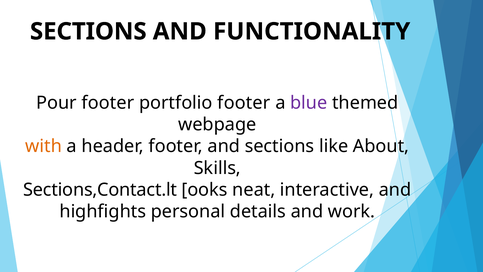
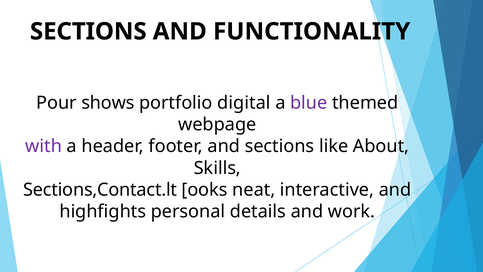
Pour footer: footer -> shows
portfolio footer: footer -> digital
with colour: orange -> purple
